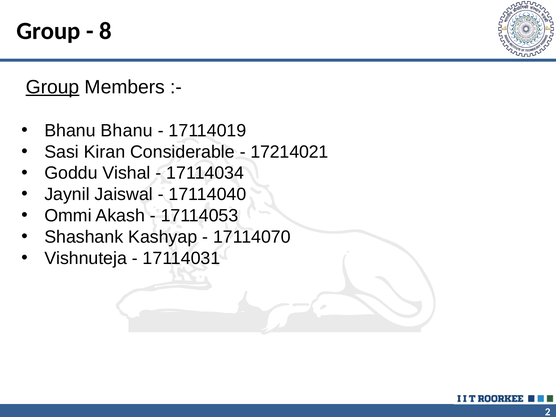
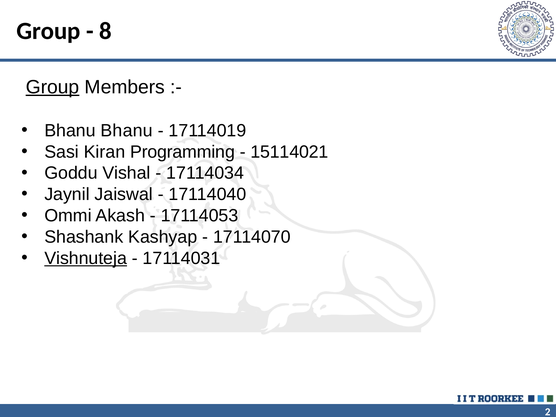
Considerable: Considerable -> Programming
17214021: 17214021 -> 15114021
Vishnuteja underline: none -> present
